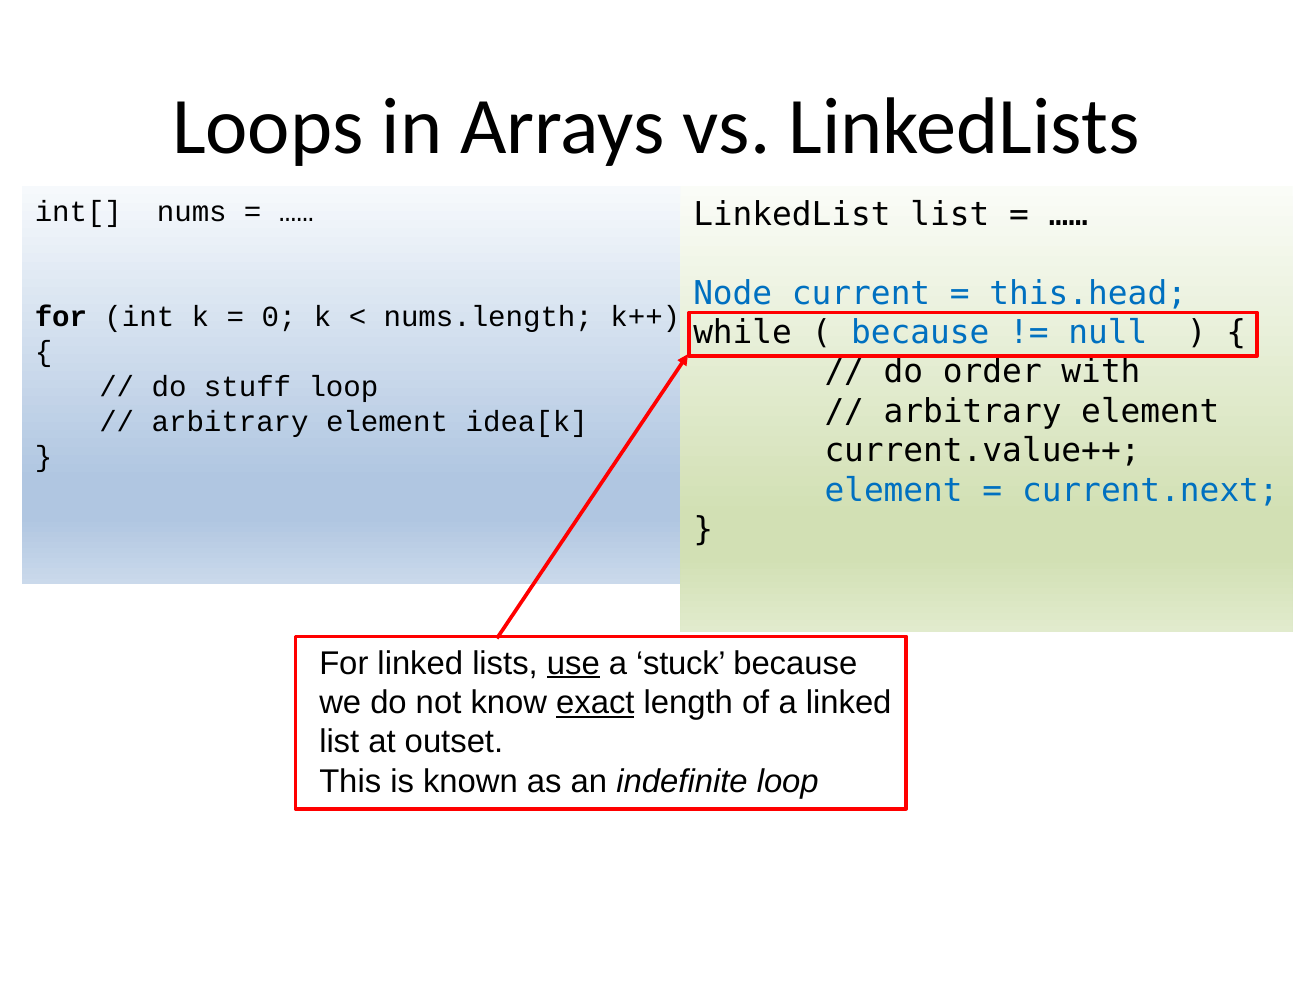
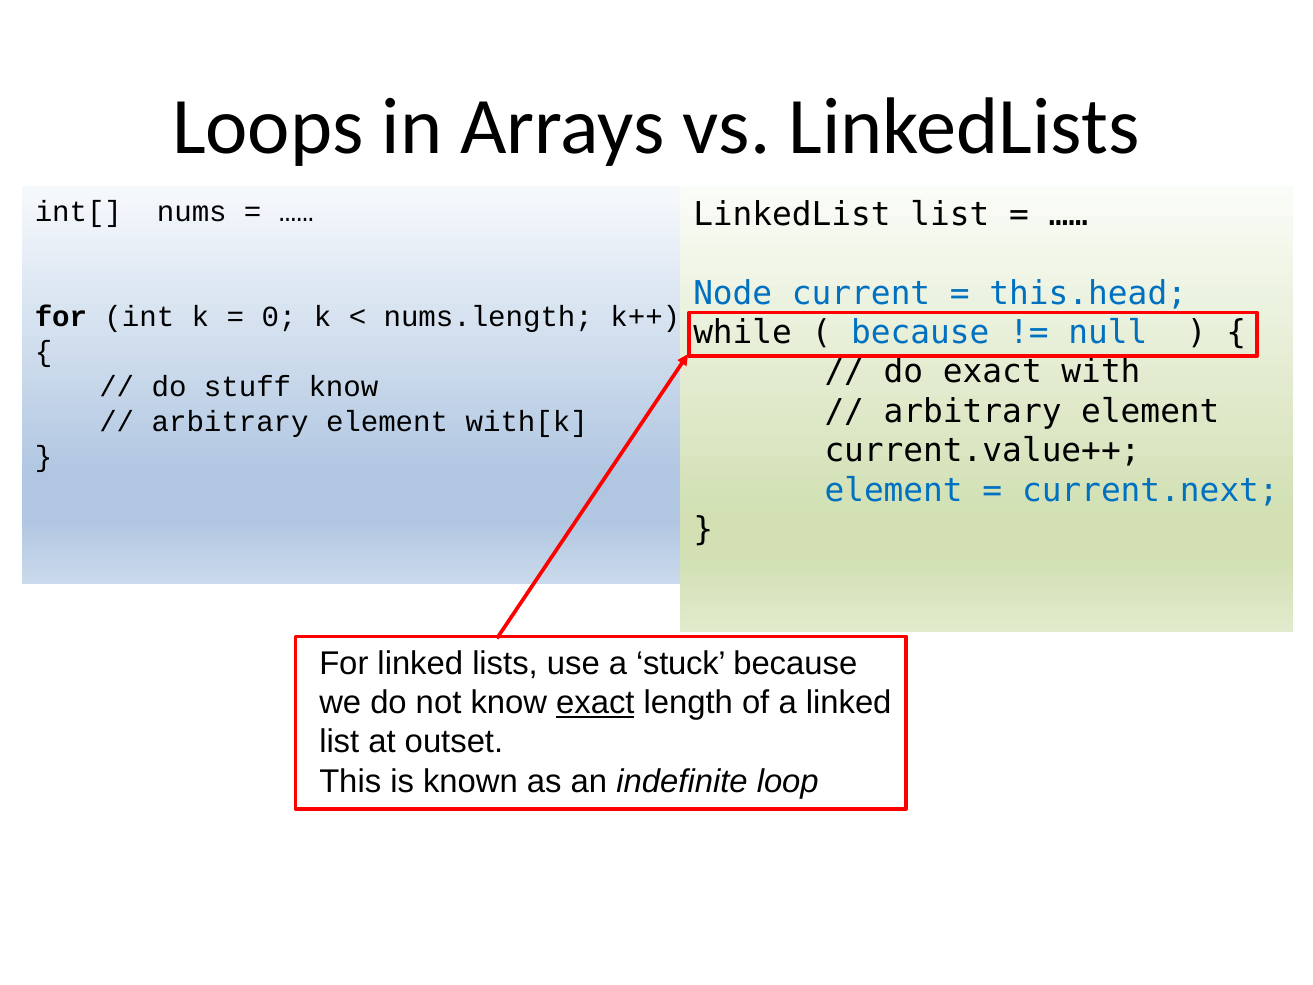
do order: order -> exact
stuff loop: loop -> know
idea[k: idea[k -> with[k
use underline: present -> none
